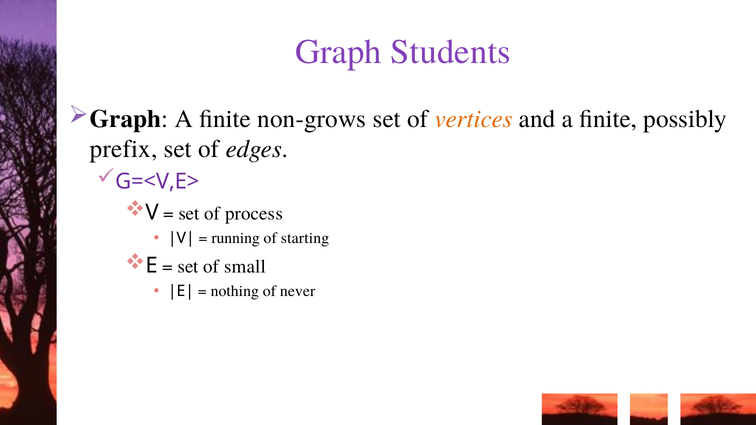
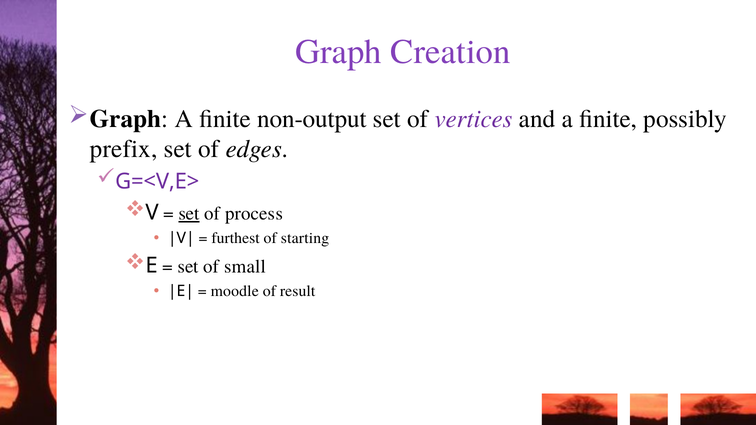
Students: Students -> Creation
non-grows: non-grows -> non-output
vertices colour: orange -> purple
set at (189, 214) underline: none -> present
running: running -> furthest
nothing: nothing -> moodle
never: never -> result
